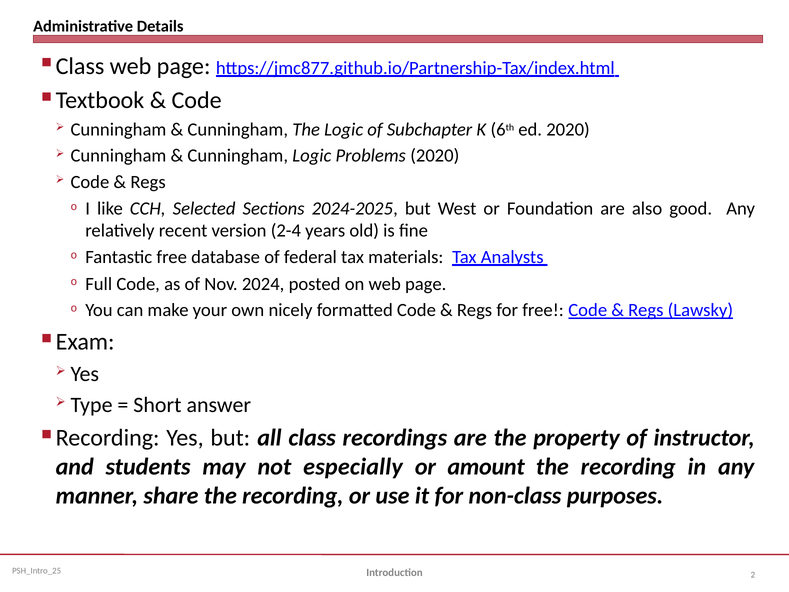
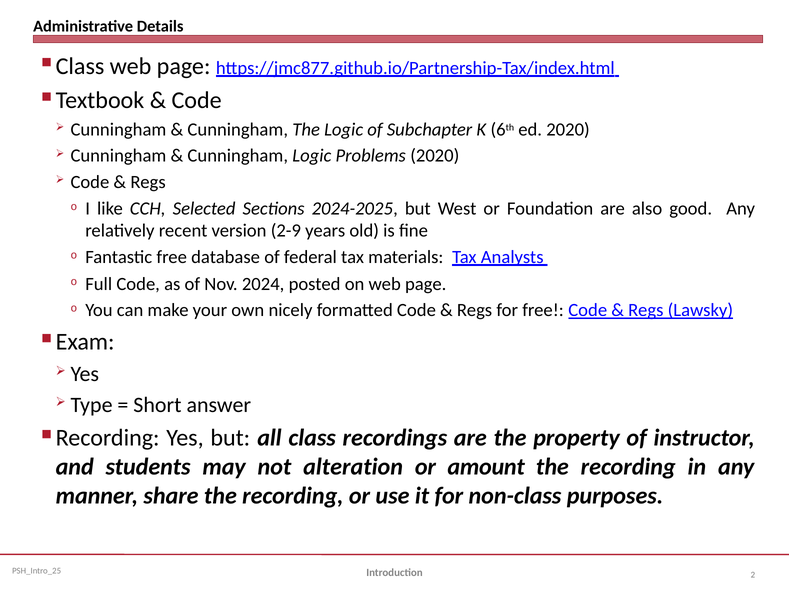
2-4: 2-4 -> 2-9
especially: especially -> alteration
